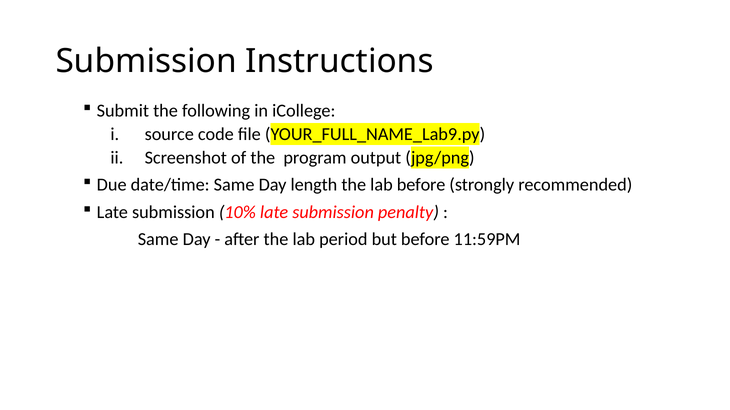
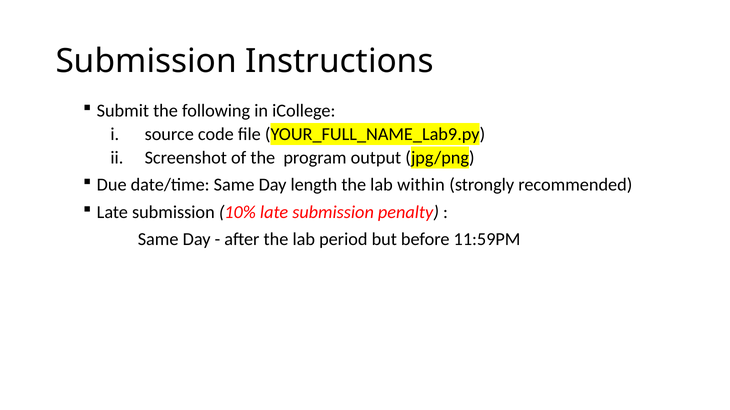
lab before: before -> within
